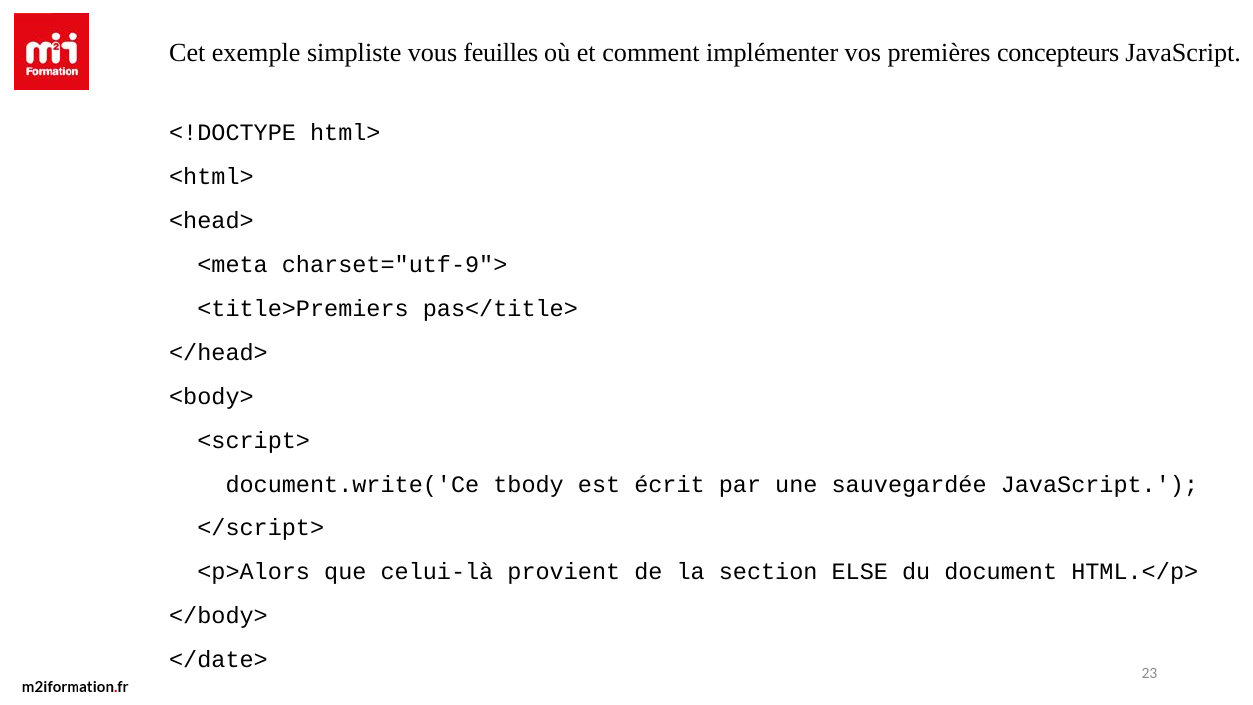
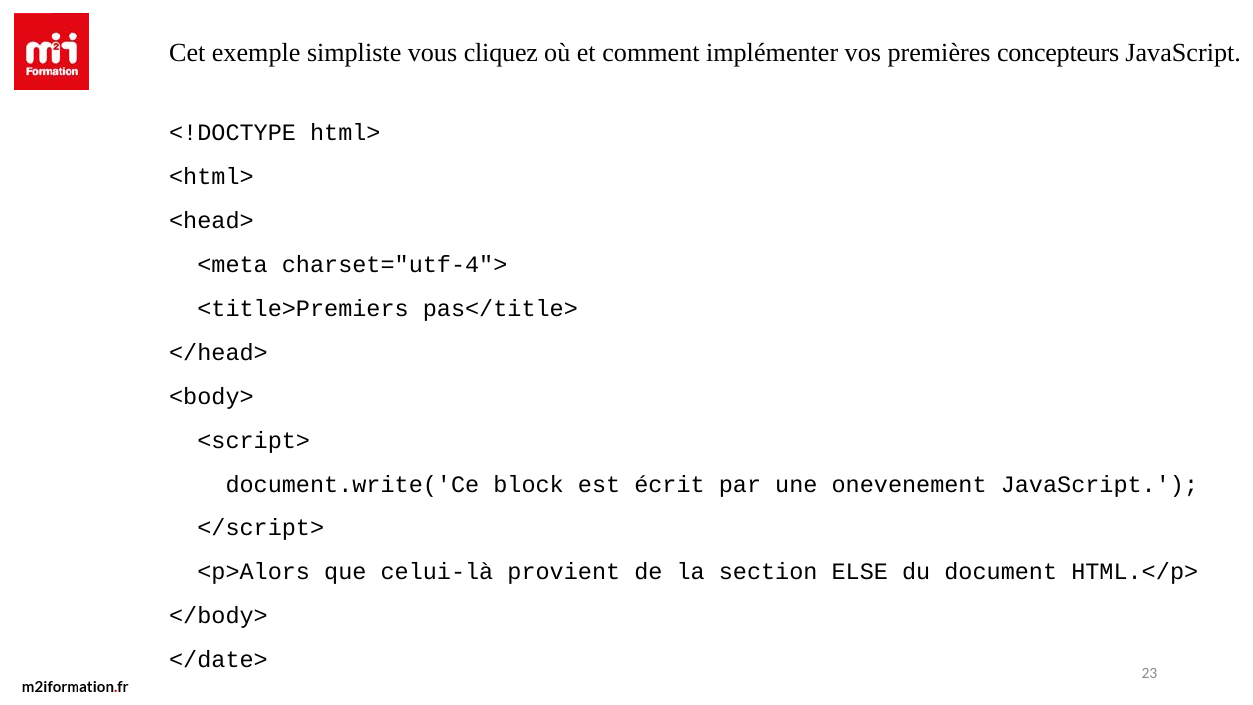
feuilles: feuilles -> cliquez
charset="utf-9">: charset="utf-9"> -> charset="utf-4">
tbody: tbody -> block
sauvegardée: sauvegardée -> onevenement
